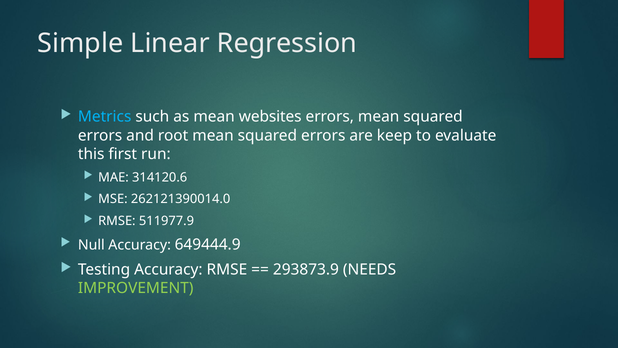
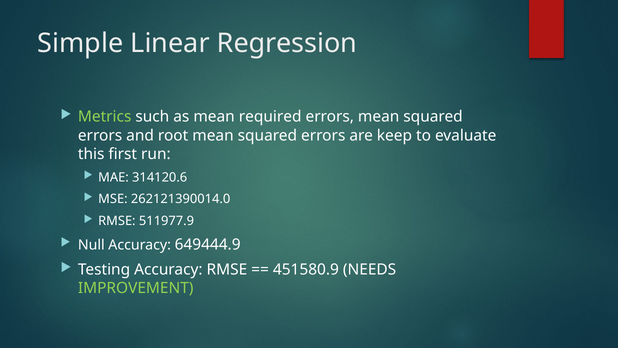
Metrics colour: light blue -> light green
websites: websites -> required
293873.9: 293873.9 -> 451580.9
